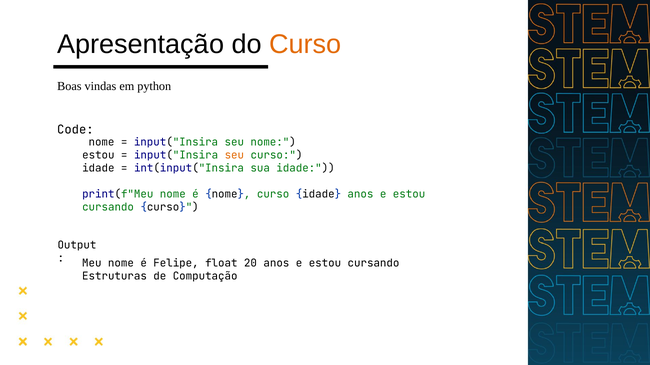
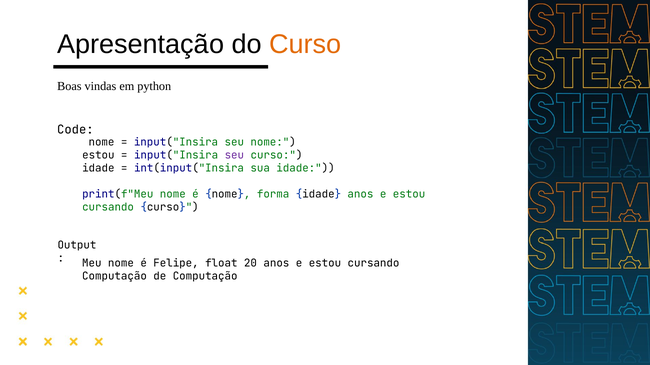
seu at (234, 155) colour: orange -> purple
nome curso: curso -> forma
Estruturas at (115, 277): Estruturas -> Computação
